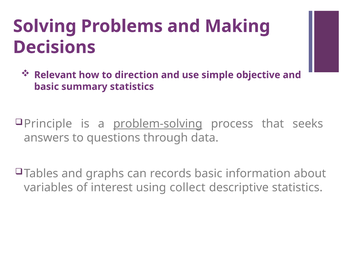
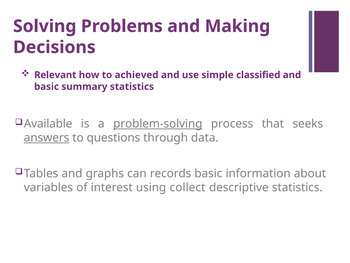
direction: direction -> achieved
objective: objective -> classified
Principle: Principle -> Available
answers underline: none -> present
